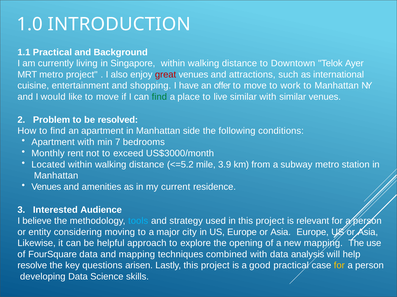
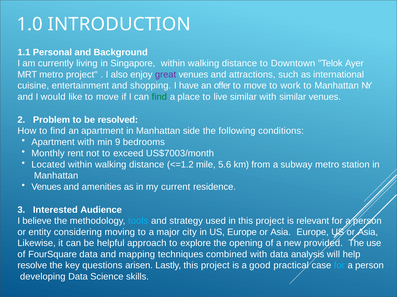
1.1 Practical: Practical -> Personal
great colour: red -> purple
7: 7 -> 9
US$3000/month: US$3000/month -> US$7003/month
<=5.2: <=5.2 -> <=1.2
3.9: 3.9 -> 5.6
new mapping: mapping -> provided
for at (339, 266) colour: yellow -> light blue
